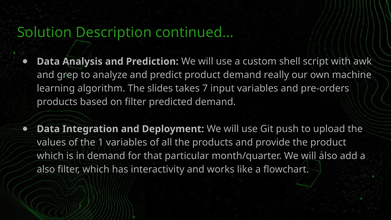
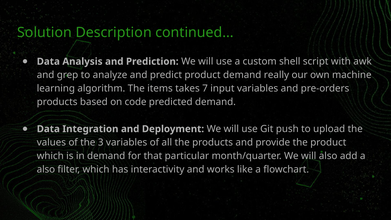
slides: slides -> items
on filter: filter -> code
1: 1 -> 3
